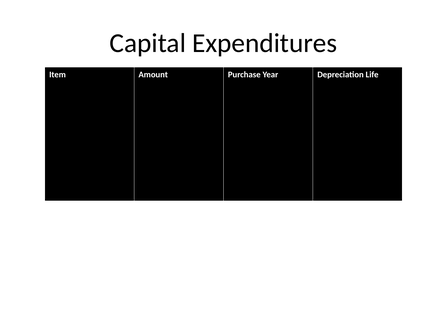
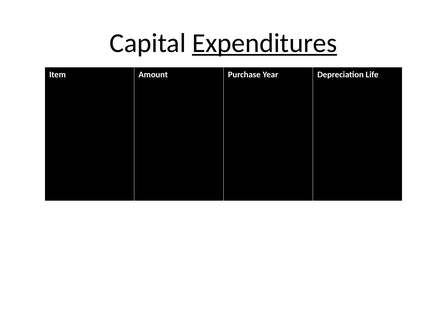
Expenditures underline: none -> present
